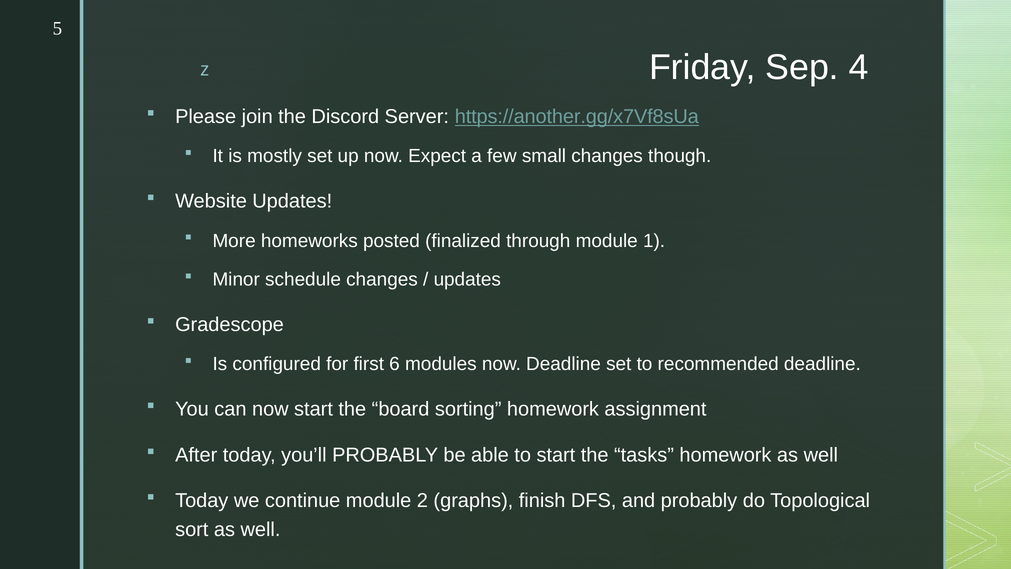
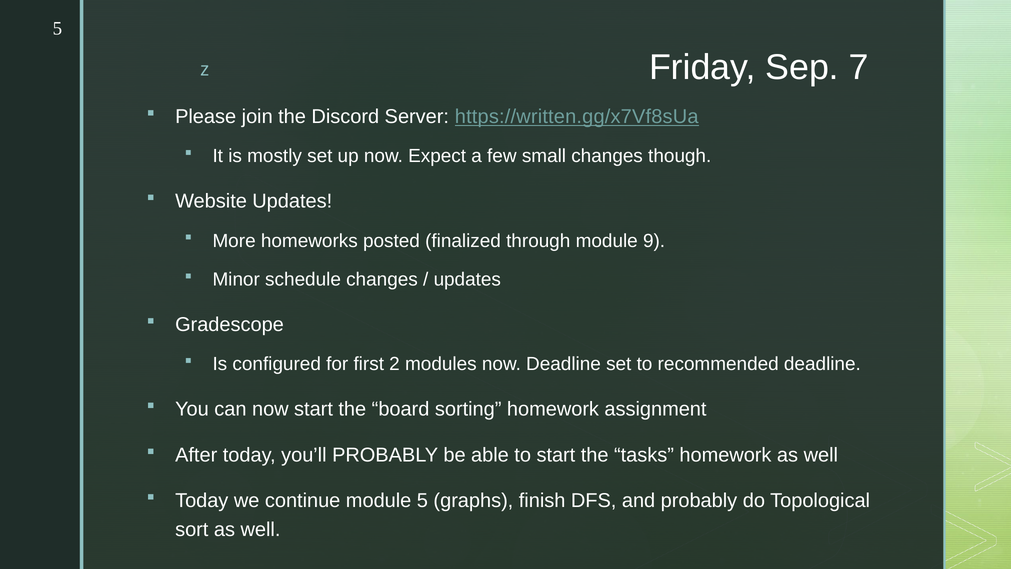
4: 4 -> 7
https://another.gg/x7Vf8sUa: https://another.gg/x7Vf8sUa -> https://written.gg/x7Vf8sUa
1: 1 -> 9
6: 6 -> 2
module 2: 2 -> 5
